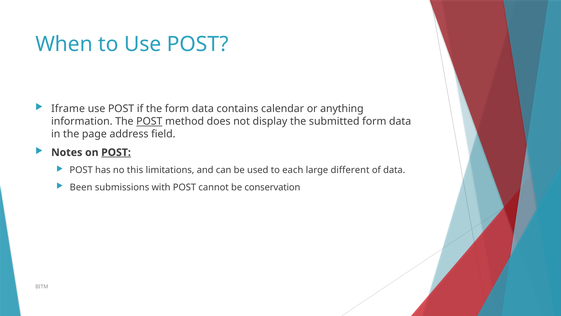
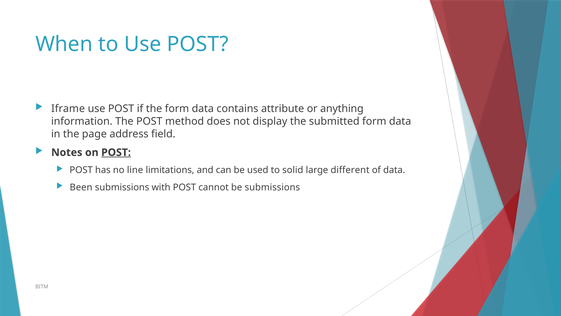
calendar: calendar -> attribute
POST at (149, 121) underline: present -> none
this: this -> line
each: each -> solid
be conservation: conservation -> submissions
